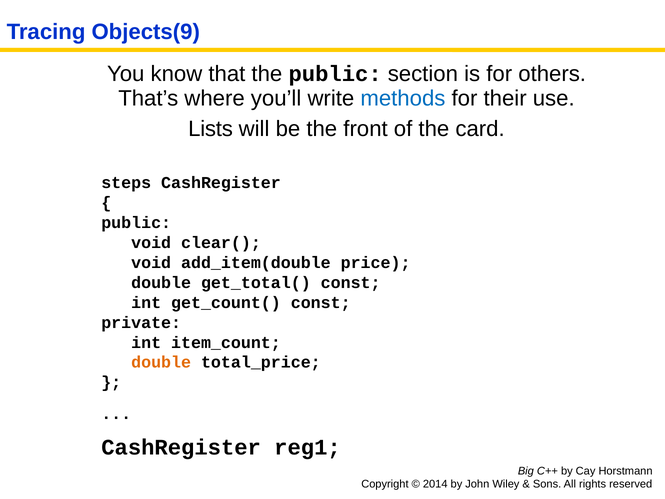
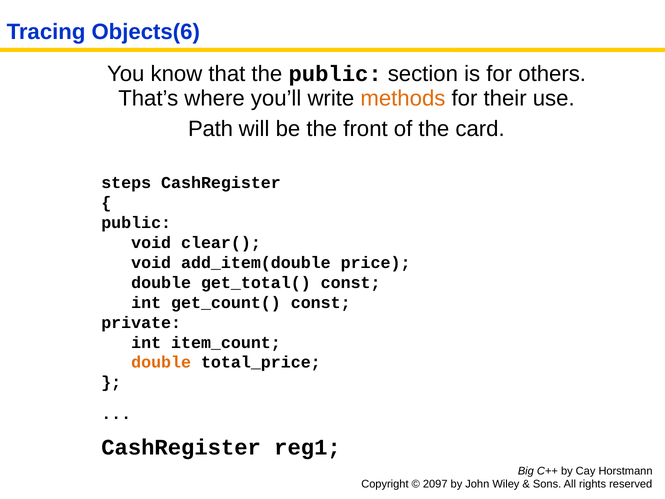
Objects(9: Objects(9 -> Objects(6
methods colour: blue -> orange
Lists: Lists -> Path
2014: 2014 -> 2097
